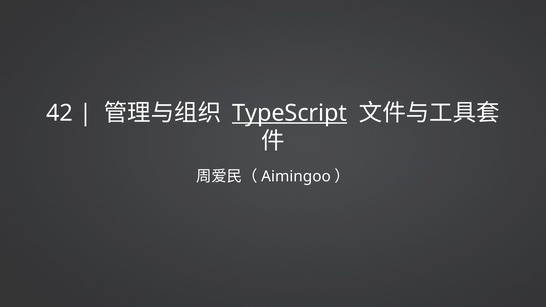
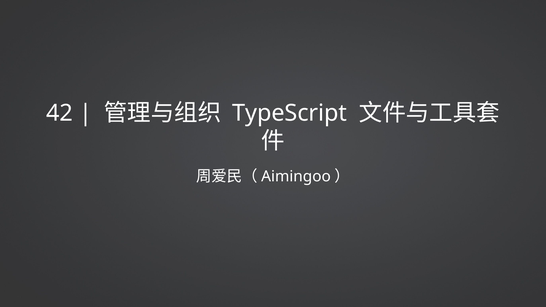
TypeScript underline: present -> none
